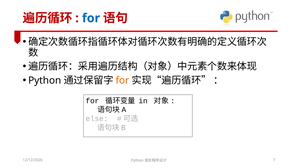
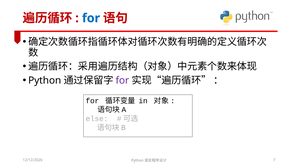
for at (123, 80) colour: orange -> purple
